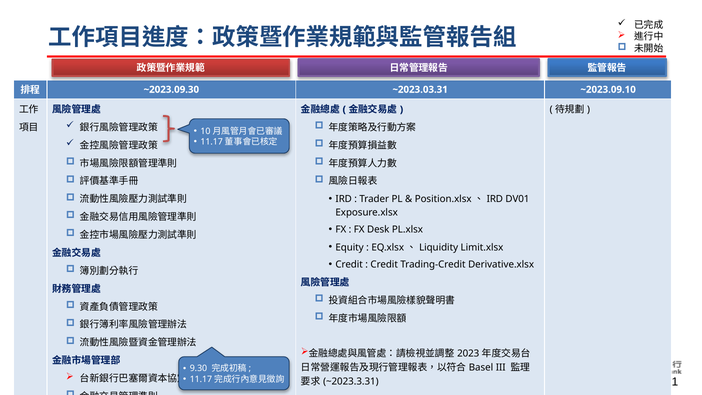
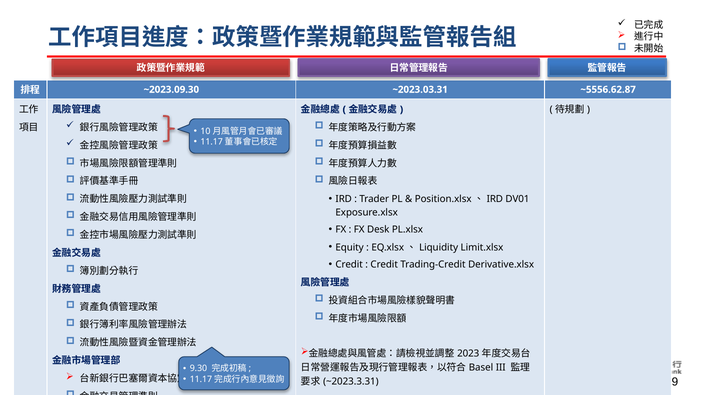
~2023.09.10: ~2023.09.10 -> ~5556.62.87
1: 1 -> 9
